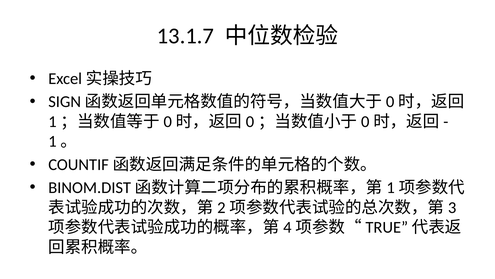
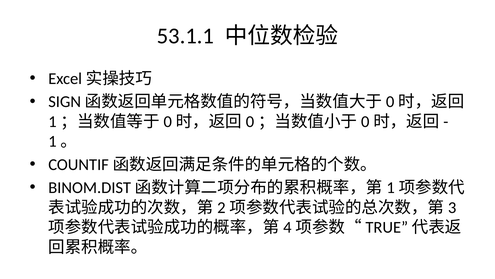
13.1.7: 13.1.7 -> 53.1.1
